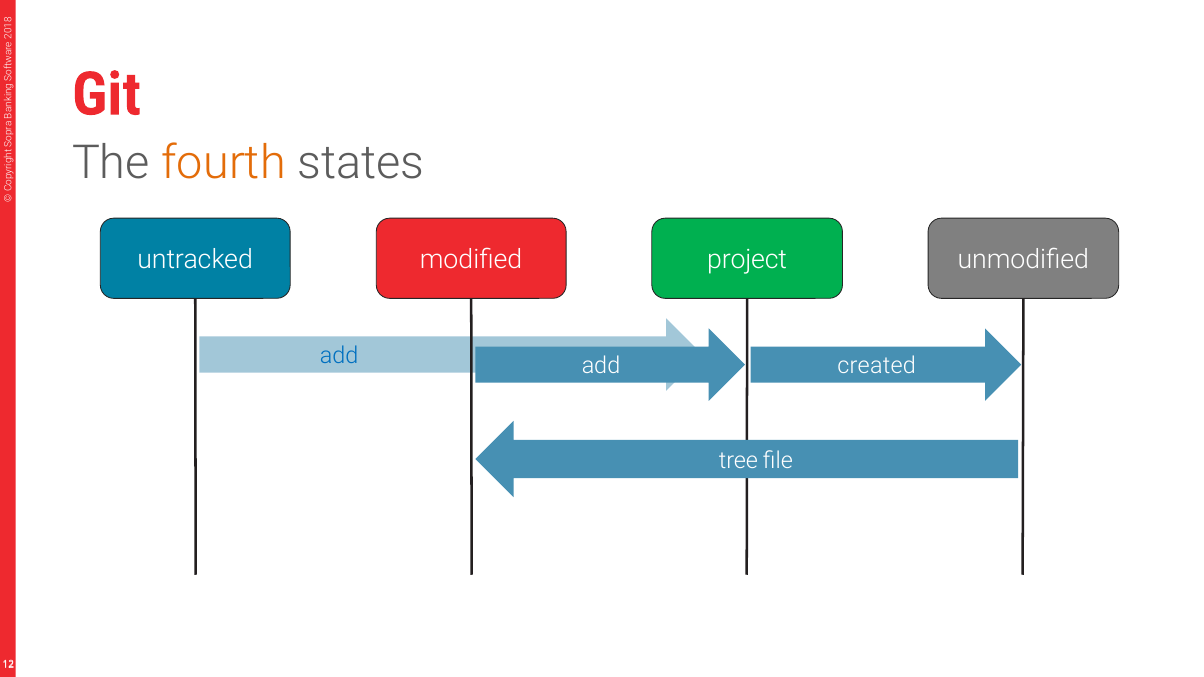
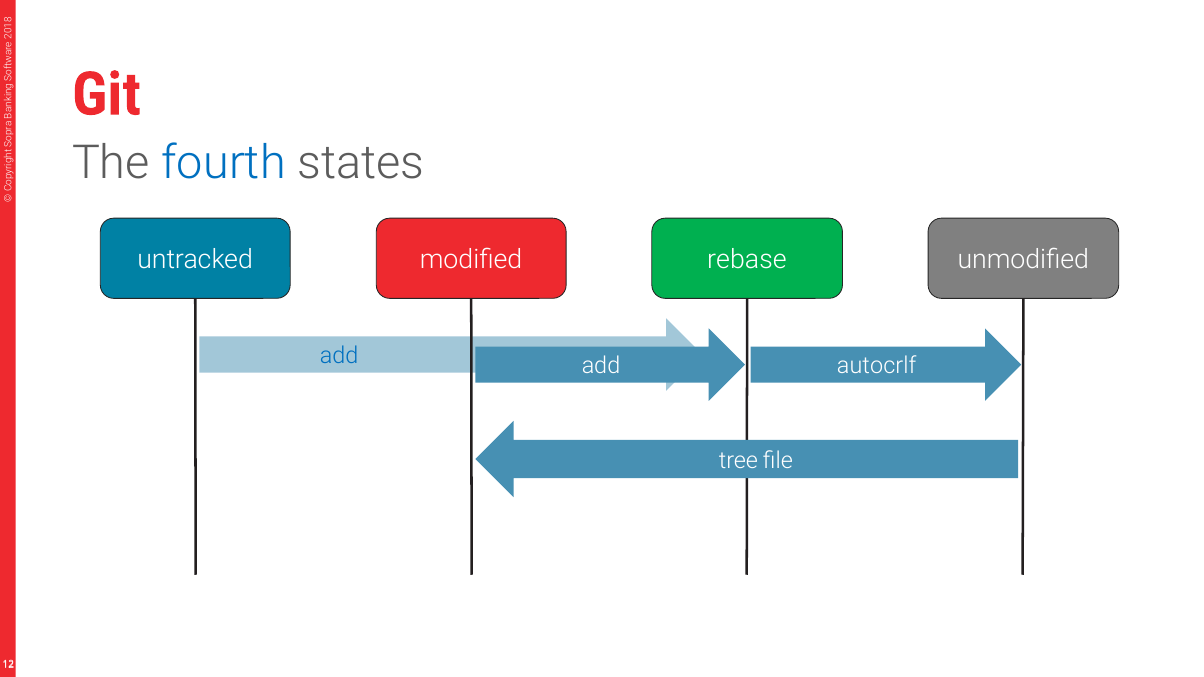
fourth colour: orange -> blue
project: project -> rebase
created: created -> autocrlf
